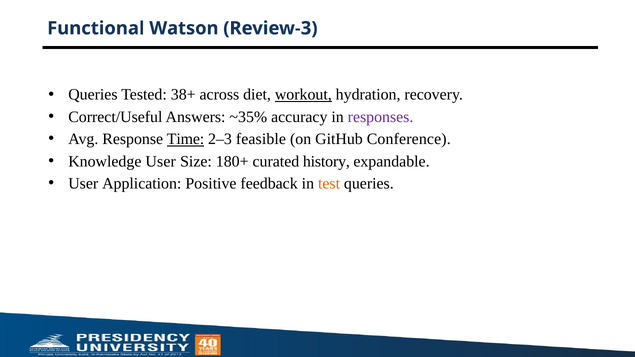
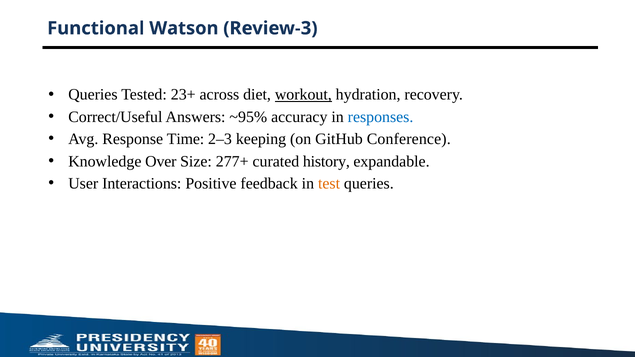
38+: 38+ -> 23+
~35%: ~35% -> ~95%
responses colour: purple -> blue
Time underline: present -> none
feasible: feasible -> keeping
Knowledge User: User -> Over
180+: 180+ -> 277+
Application: Application -> Interactions
